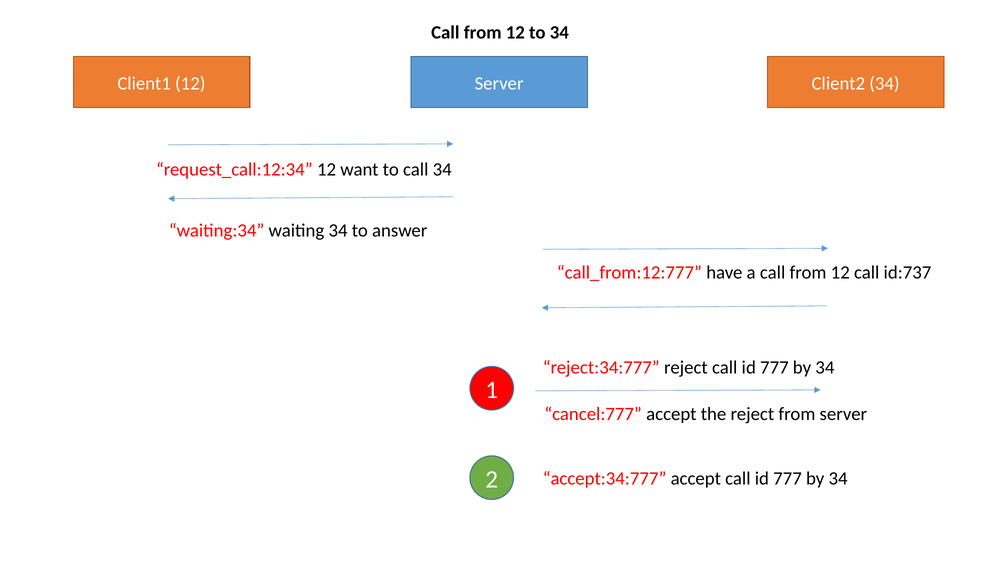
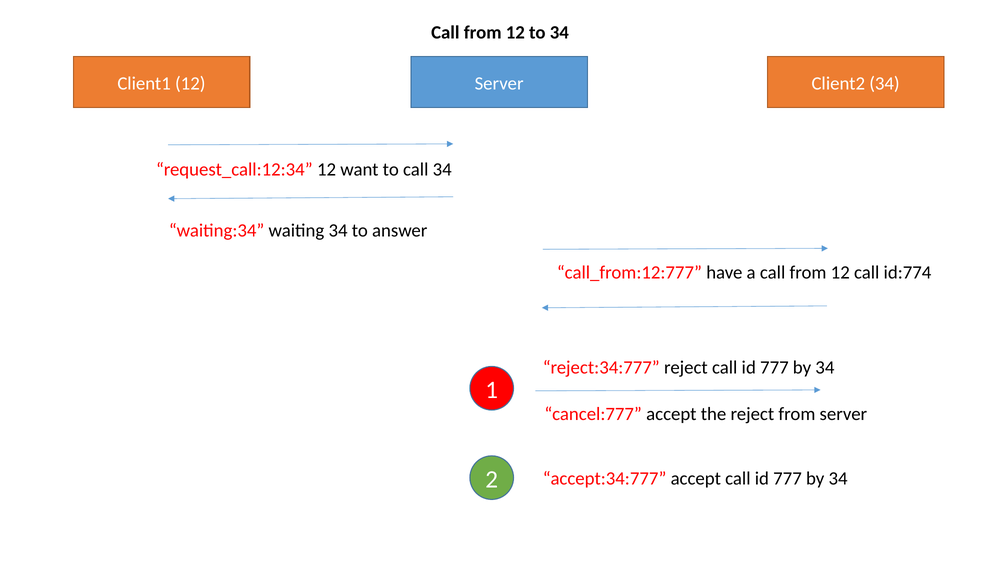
id:737: id:737 -> id:774
